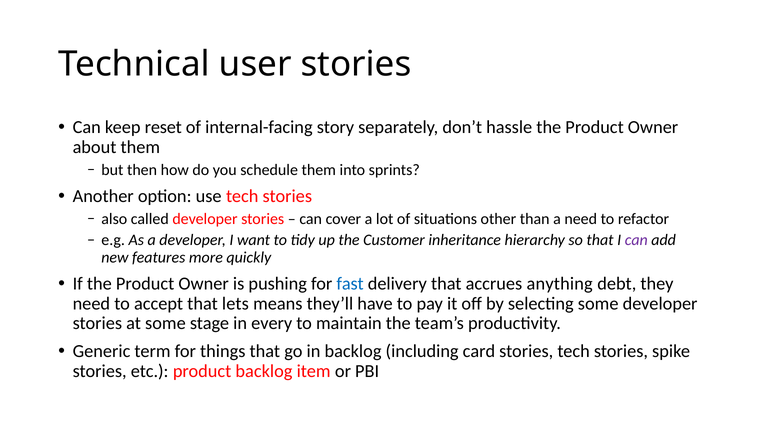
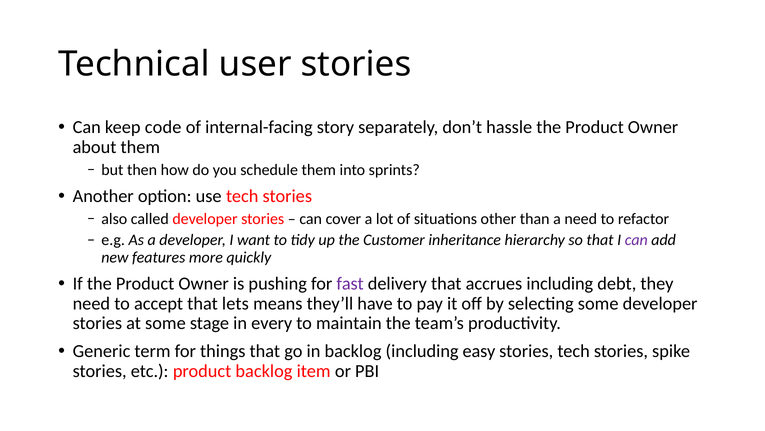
reset: reset -> code
fast colour: blue -> purple
accrues anything: anything -> including
card: card -> easy
